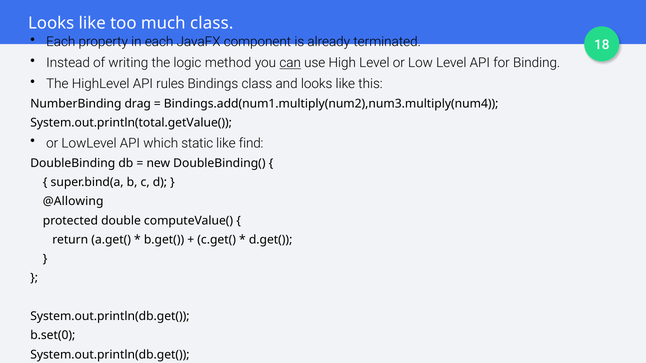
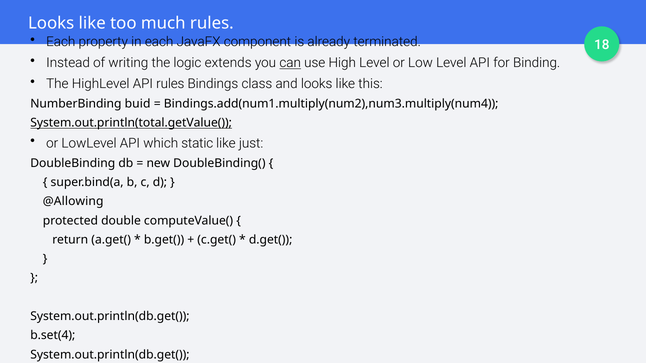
much class: class -> rules
method: method -> extends
drag: drag -> buid
System.out.println(total.getValue( underline: none -> present
find: find -> just
b.set(0: b.set(0 -> b.set(4
